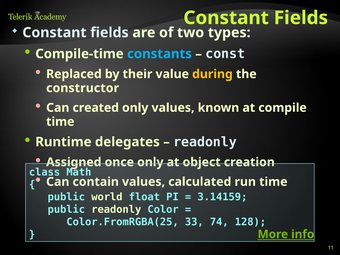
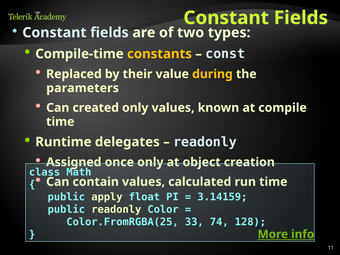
constants colour: light blue -> yellow
constructor: constructor -> parameters
world: world -> apply
